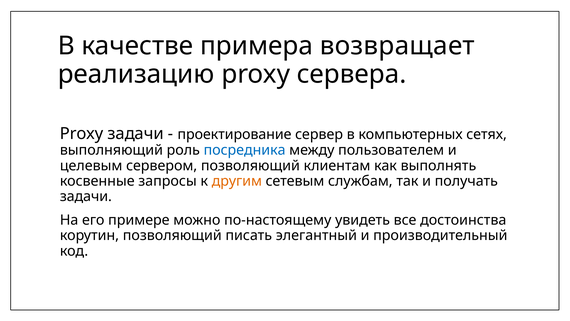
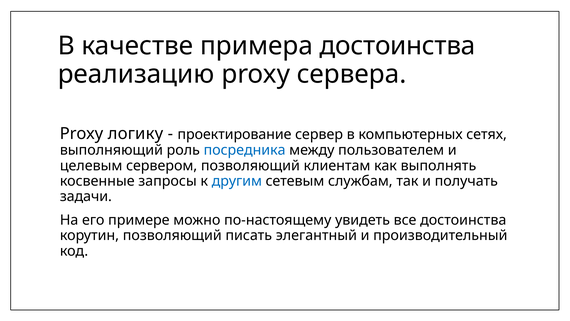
примера возвращает: возвращает -> достоинства
Proxy задачи: задачи -> логику
другим colour: orange -> blue
